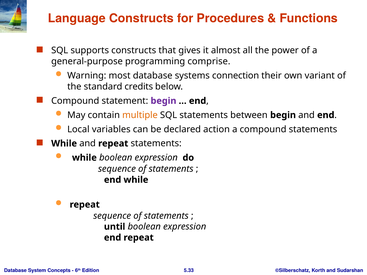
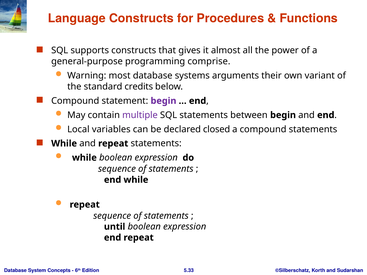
connection: connection -> arguments
multiple colour: orange -> purple
action: action -> closed
